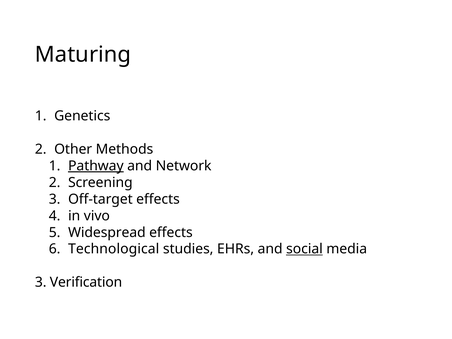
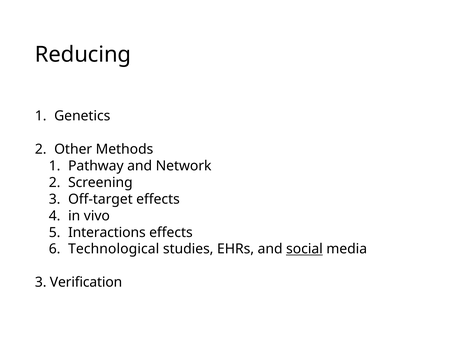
Maturing: Maturing -> Reducing
Pathway underline: present -> none
Widespread: Widespread -> Interactions
